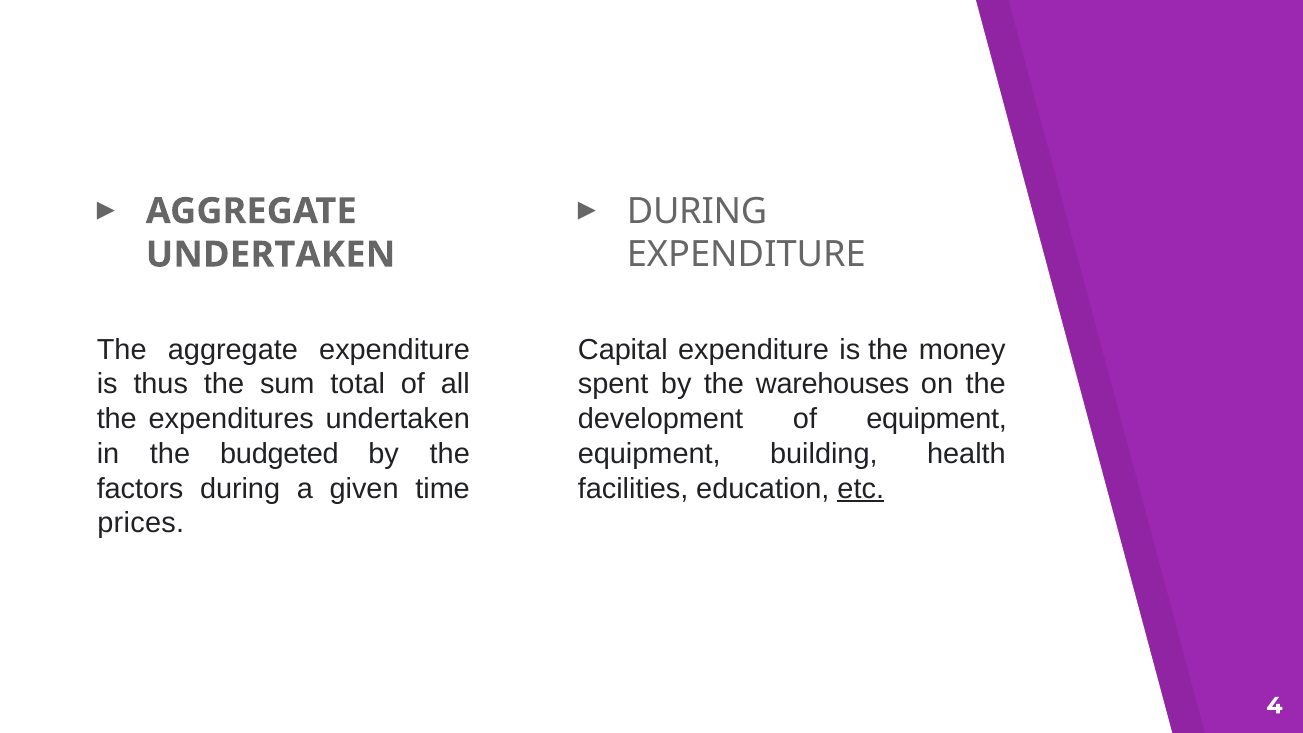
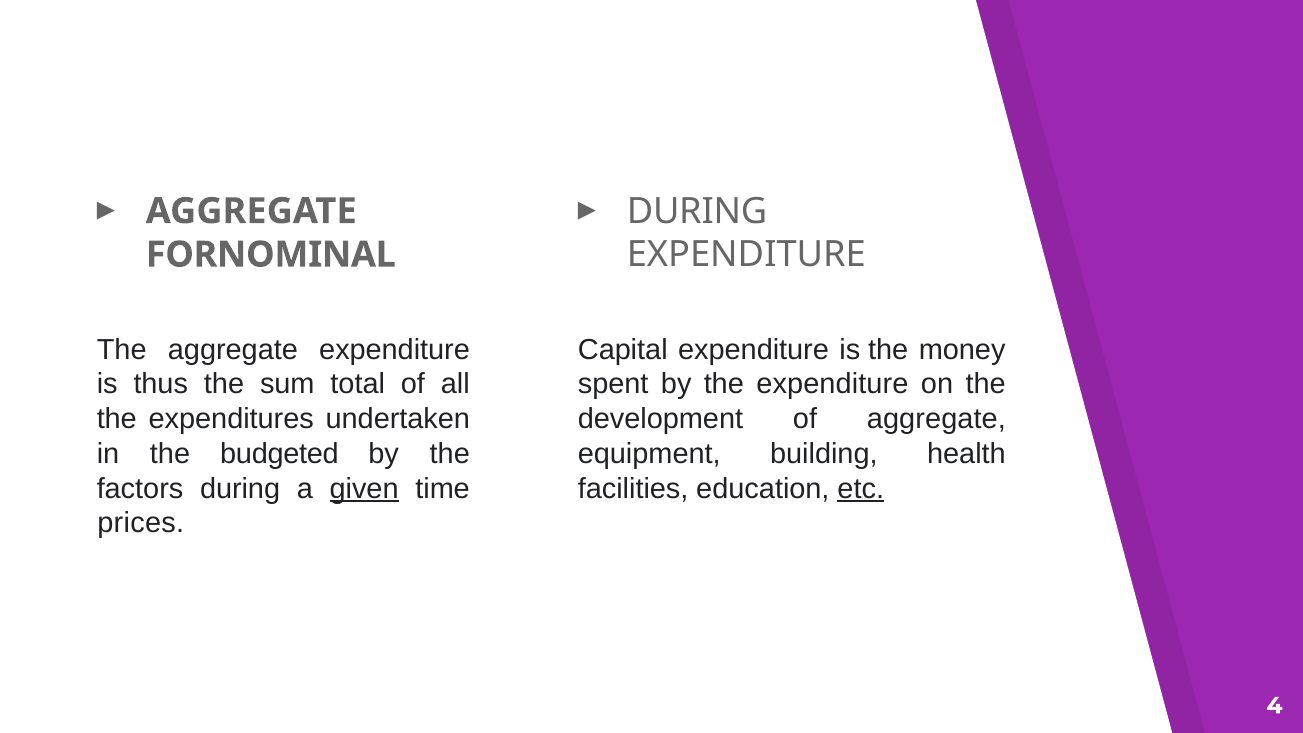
UNDERTAKEN at (271, 255): UNDERTAKEN -> FORNOMINAL
the warehouses: warehouses -> expenditure
of equipment: equipment -> aggregate
given underline: none -> present
